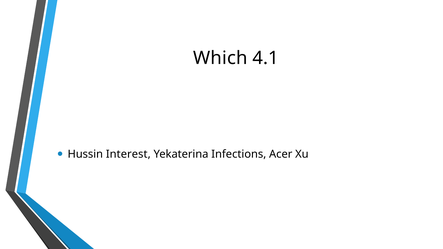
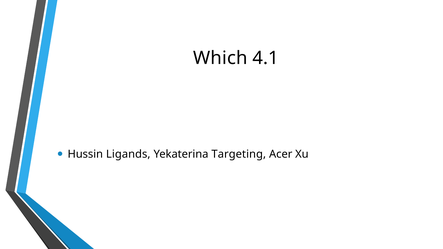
Interest: Interest -> Ligands
Infections: Infections -> Targeting
